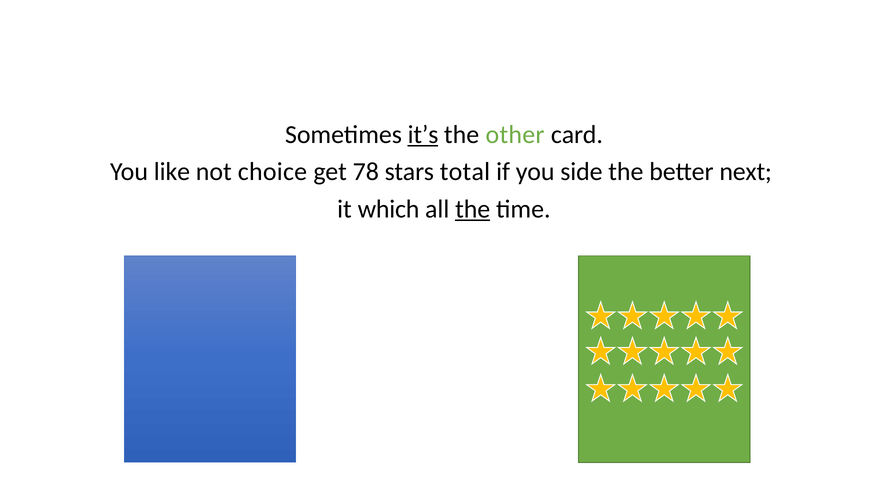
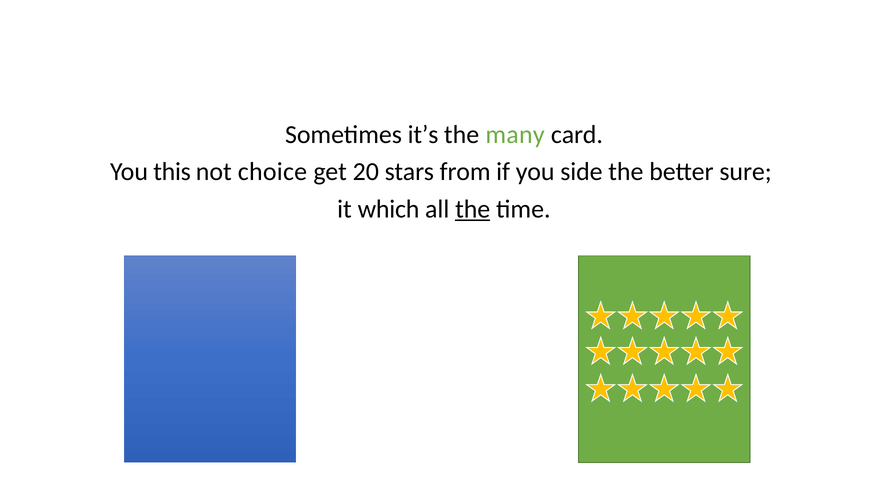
it’s underline: present -> none
other: other -> many
like: like -> this
78: 78 -> 20
total: total -> from
next: next -> sure
